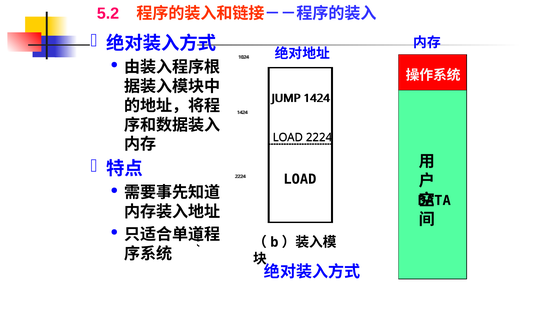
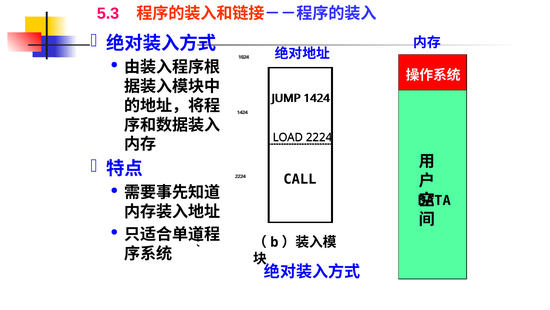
5.2: 5.2 -> 5.3
LOAD at (300, 179): LOAD -> CALL
